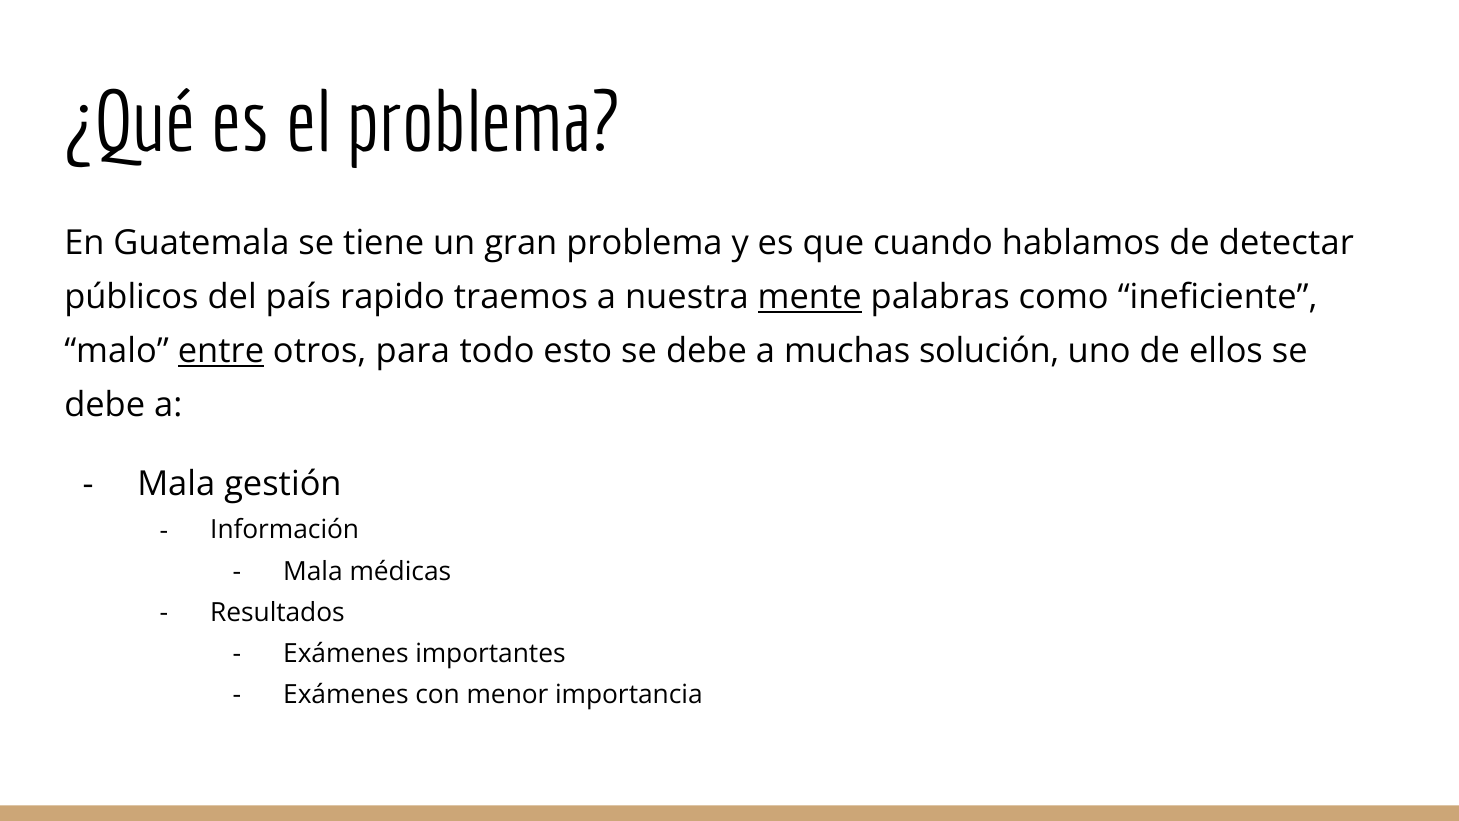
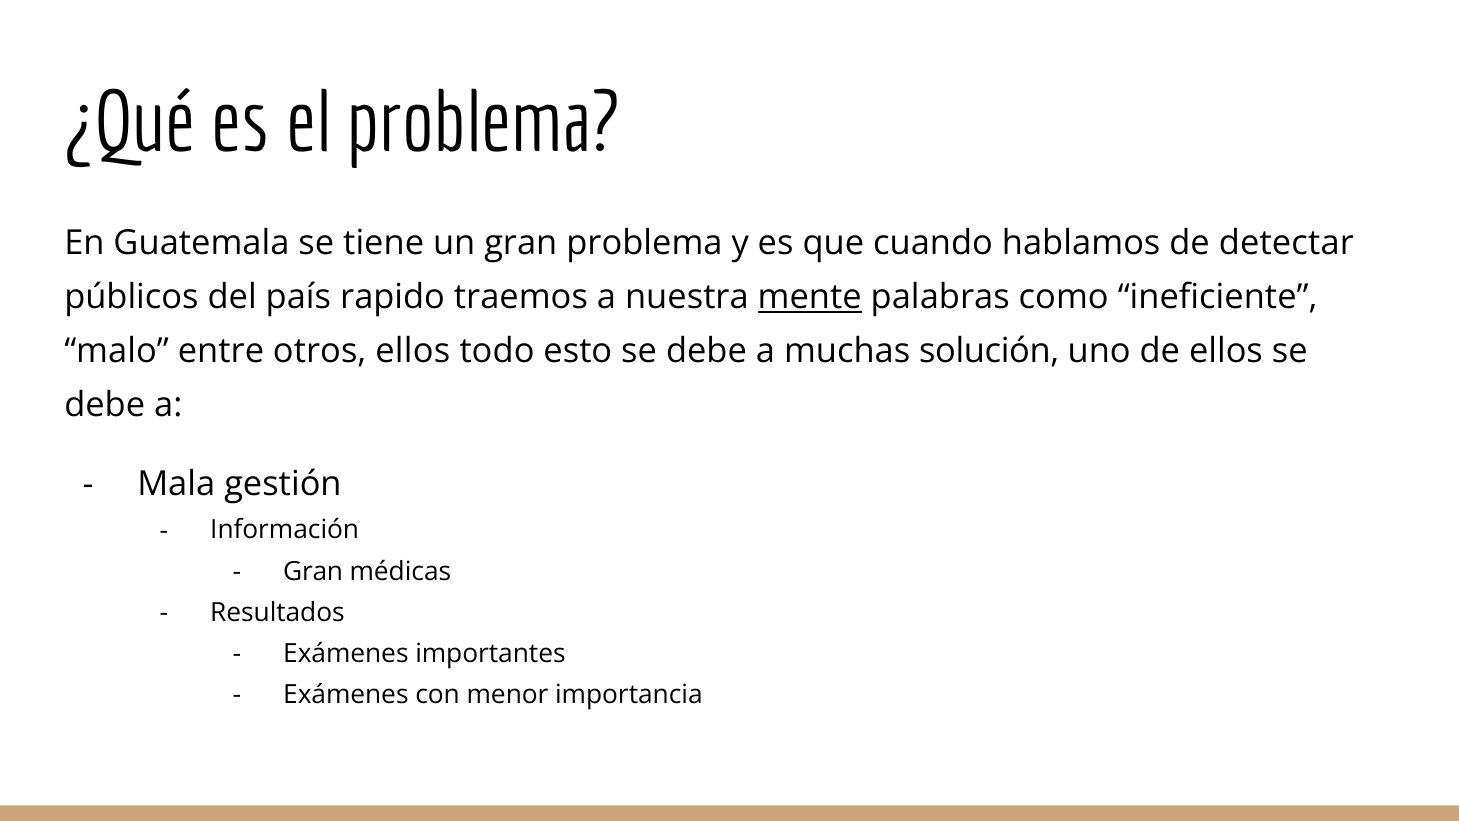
entre underline: present -> none
otros para: para -> ellos
Mala at (313, 571): Mala -> Gran
